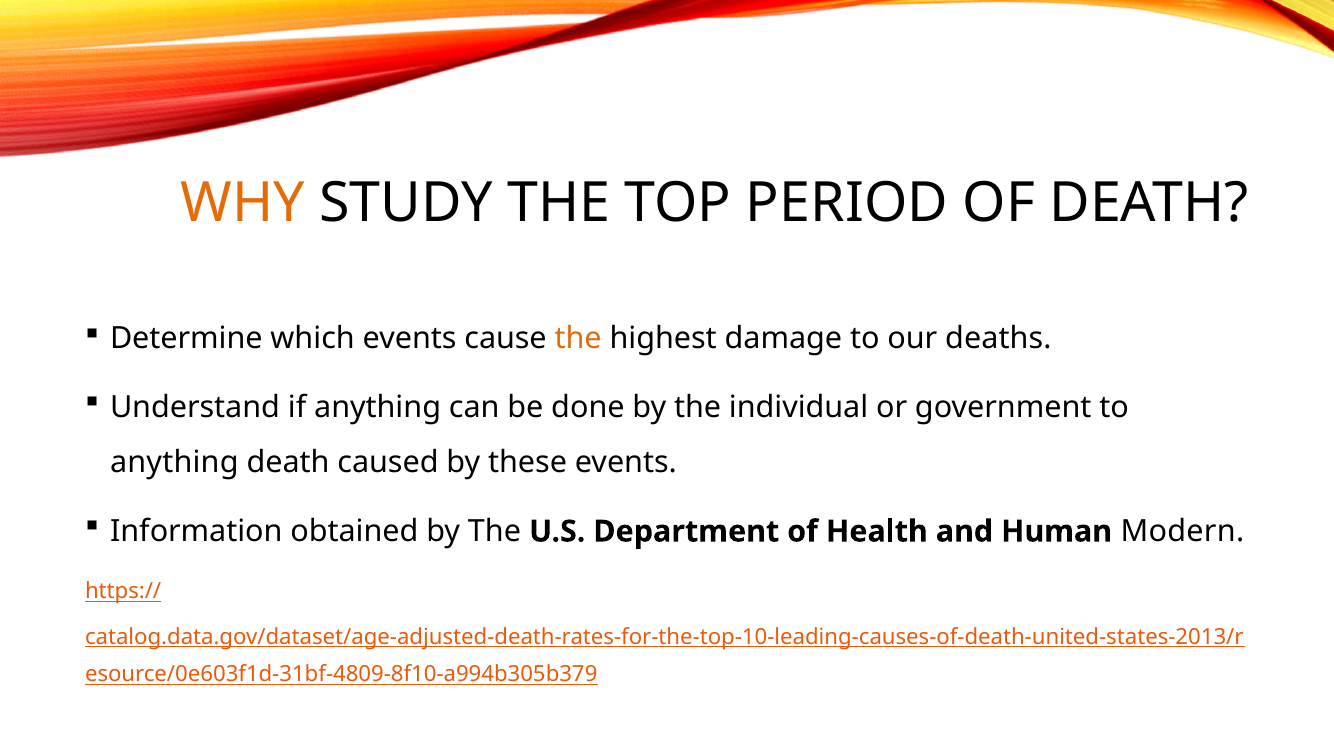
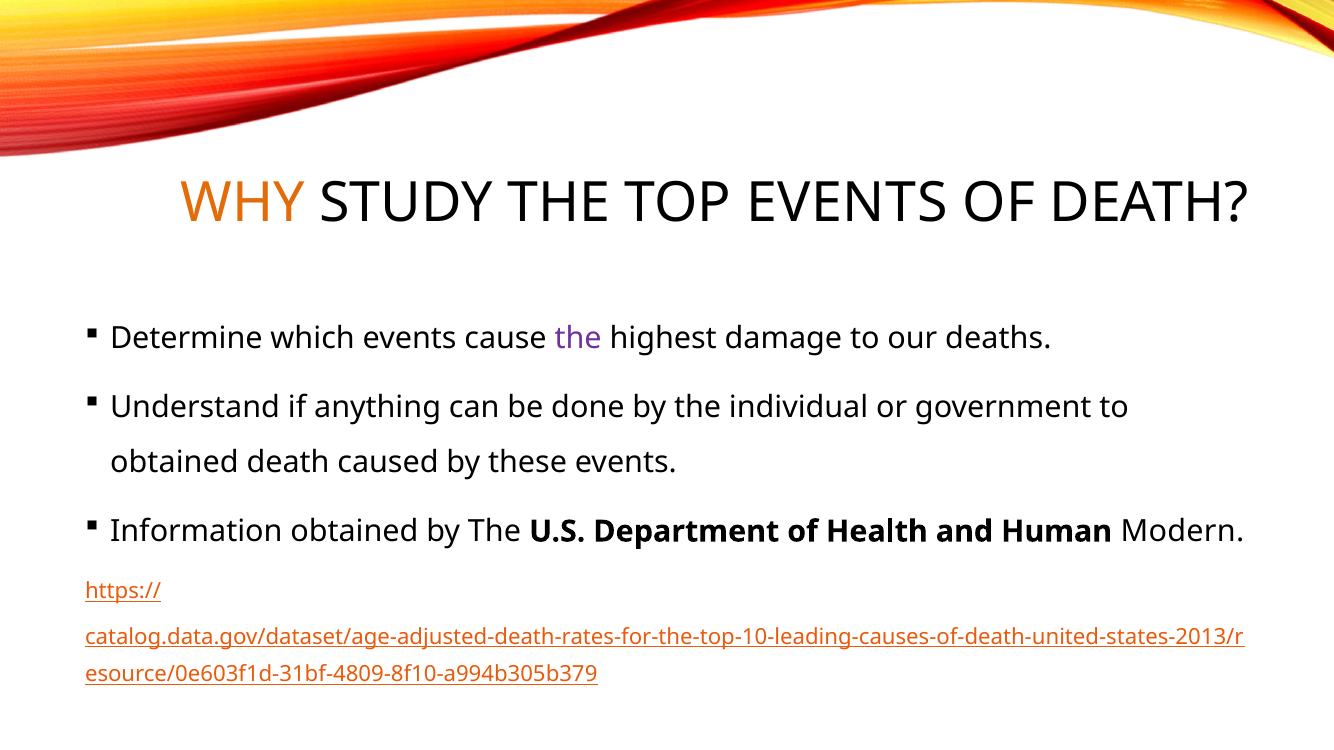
TOP PERIOD: PERIOD -> EVENTS
the at (578, 339) colour: orange -> purple
anything at (174, 463): anything -> obtained
